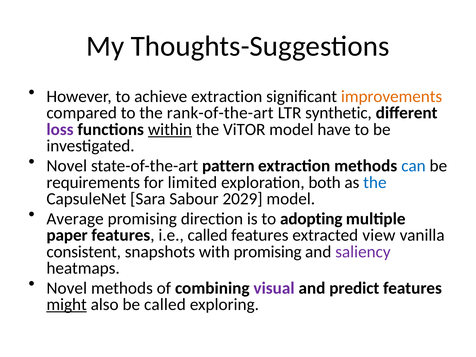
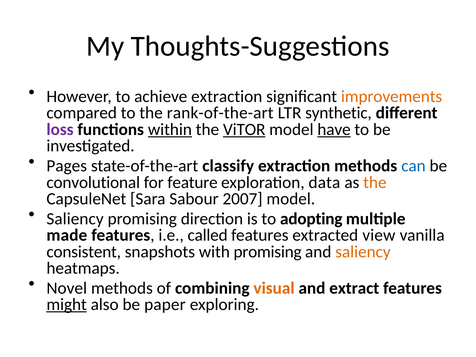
ViTOR underline: none -> present
have underline: none -> present
Novel at (67, 166): Novel -> Pages
pattern: pattern -> classify
requirements: requirements -> convolutional
limited: limited -> feature
both: both -> data
the at (375, 182) colour: blue -> orange
2029: 2029 -> 2007
Average at (75, 219): Average -> Saliency
paper: paper -> made
saliency at (363, 252) colour: purple -> orange
visual colour: purple -> orange
predict: predict -> extract
be called: called -> paper
